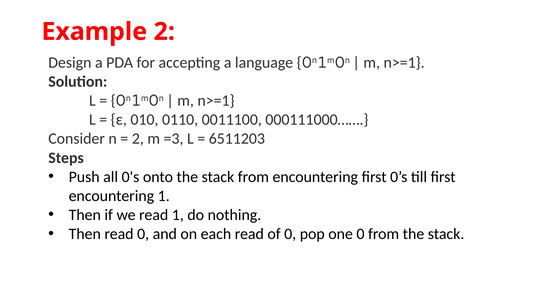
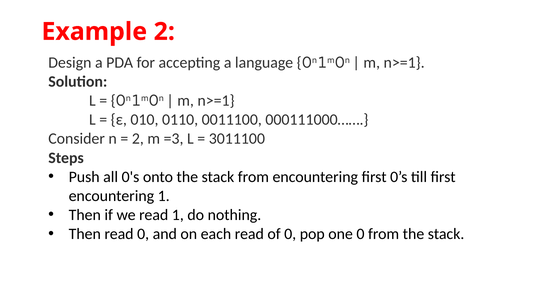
6511203: 6511203 -> 3011100
